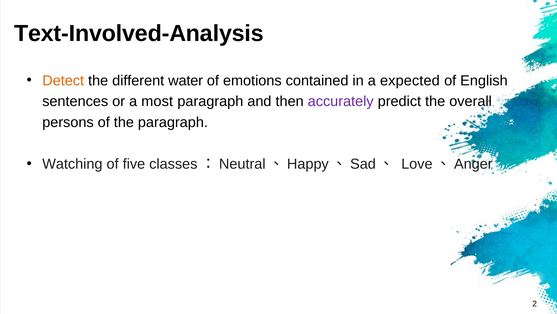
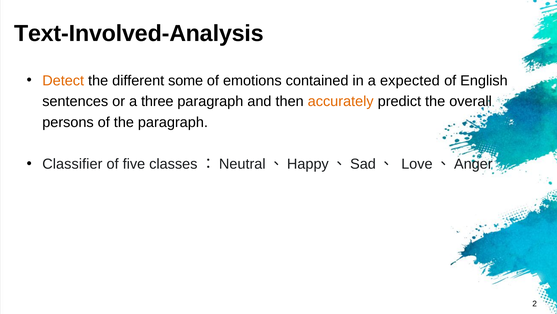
water: water -> some
most: most -> three
accurately colour: purple -> orange
Watching: Watching -> Classifier
